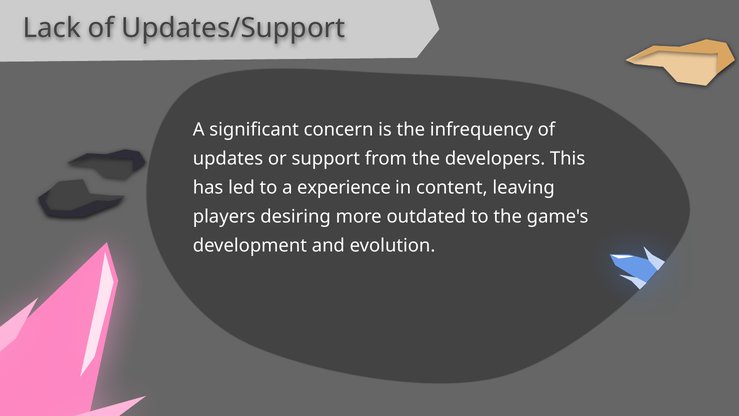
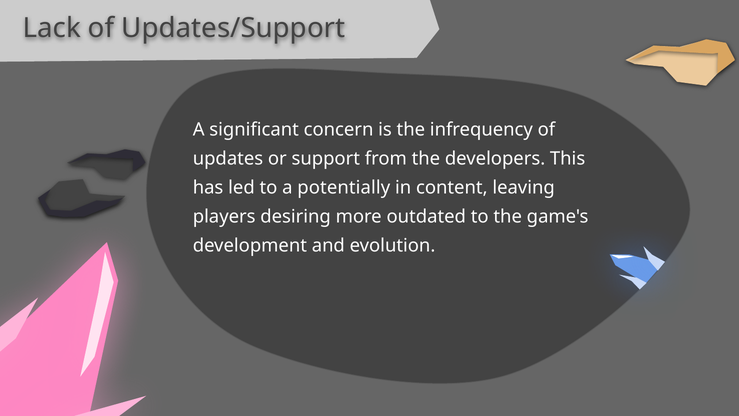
experience: experience -> potentially
